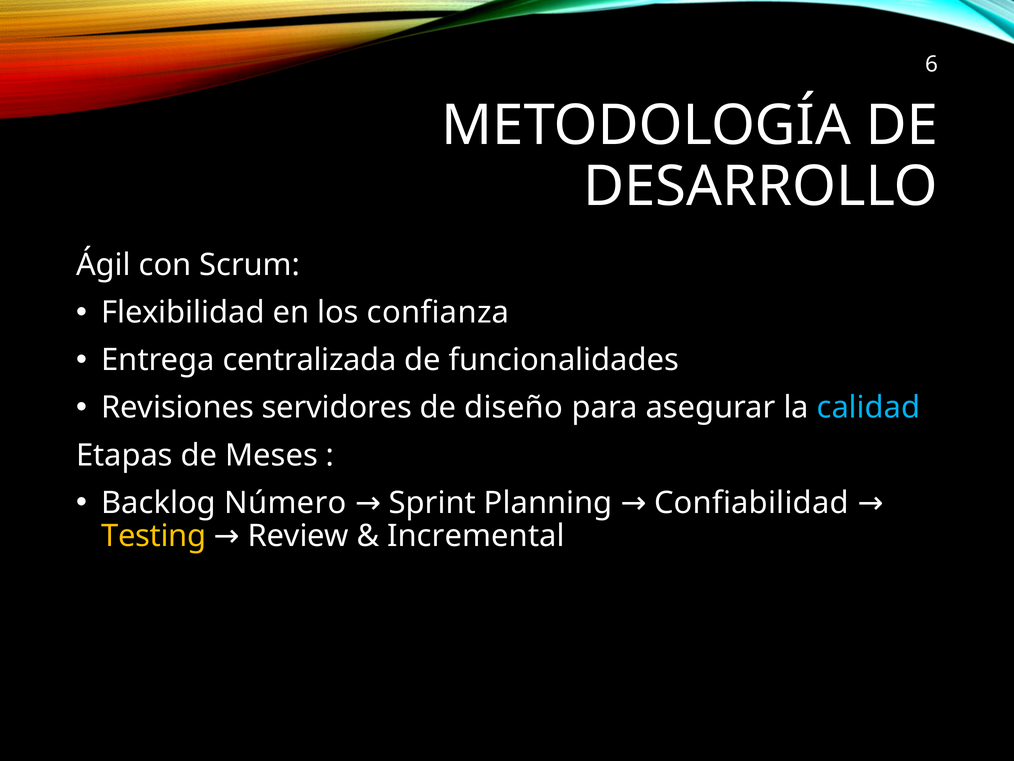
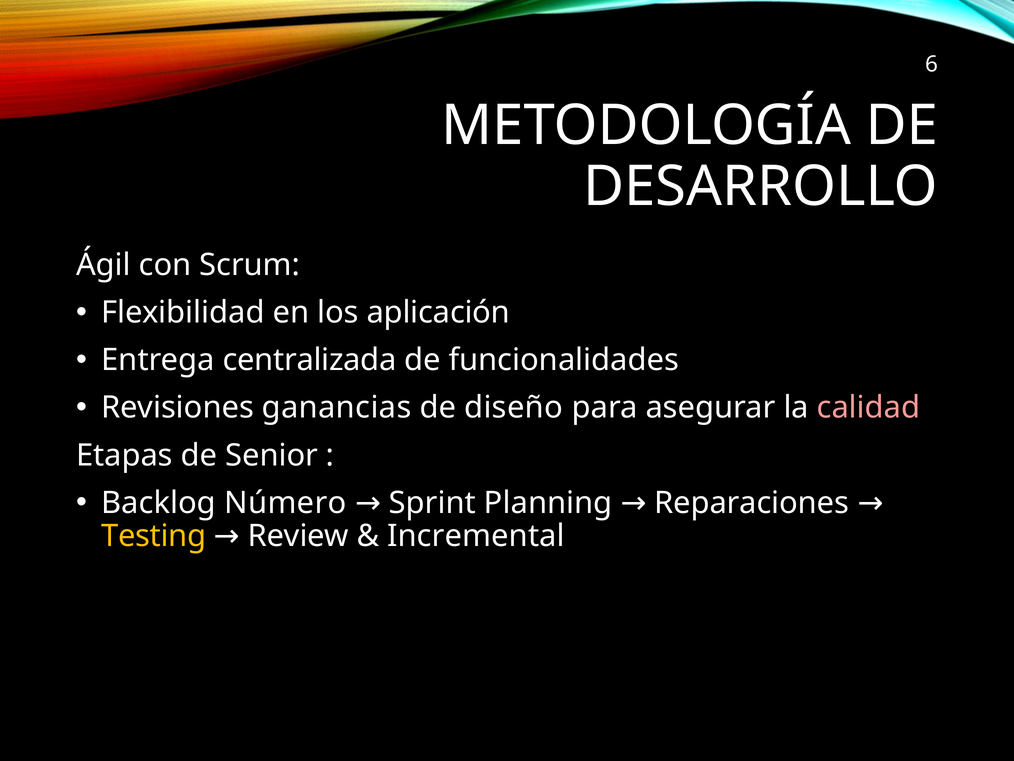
confianza: confianza -> aplicación
servidores: servidores -> ganancias
calidad colour: light blue -> pink
Meses: Meses -> Senior
Confiabilidad: Confiabilidad -> Reparaciones
